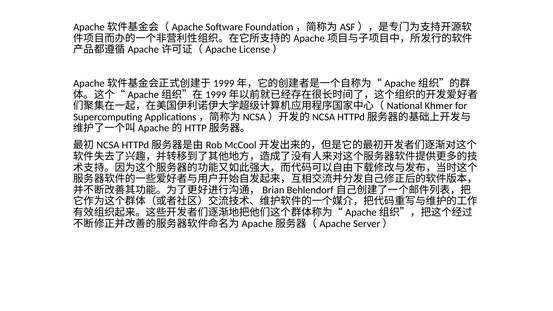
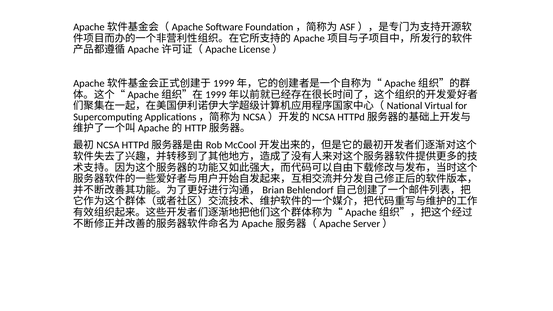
Khmer: Khmer -> Virtual
